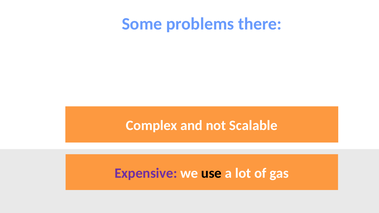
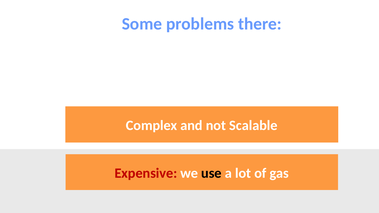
Expensive colour: purple -> red
